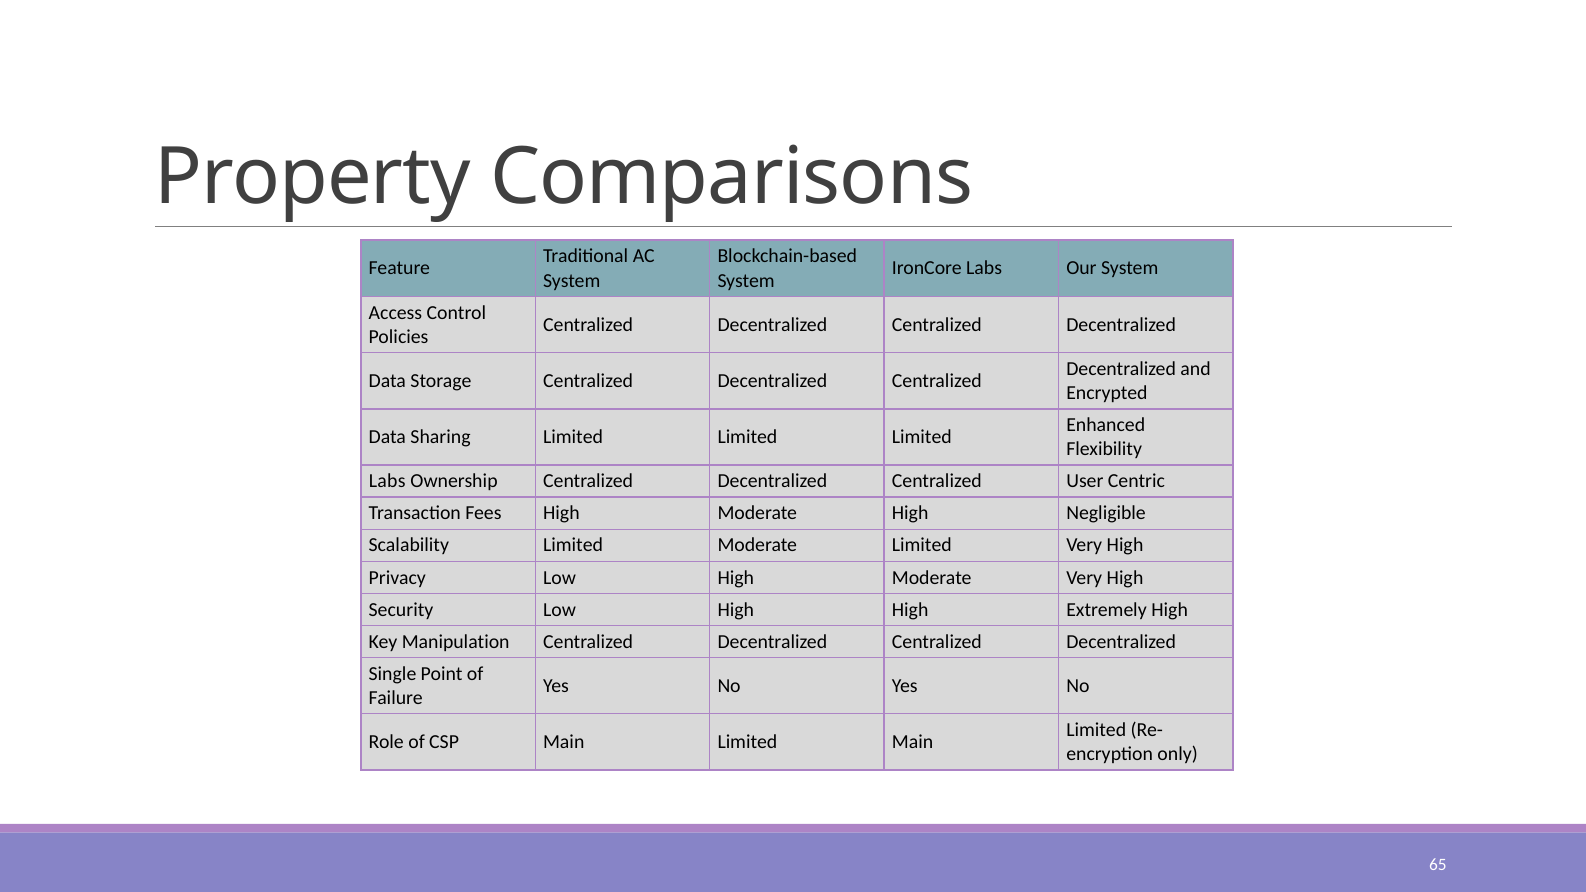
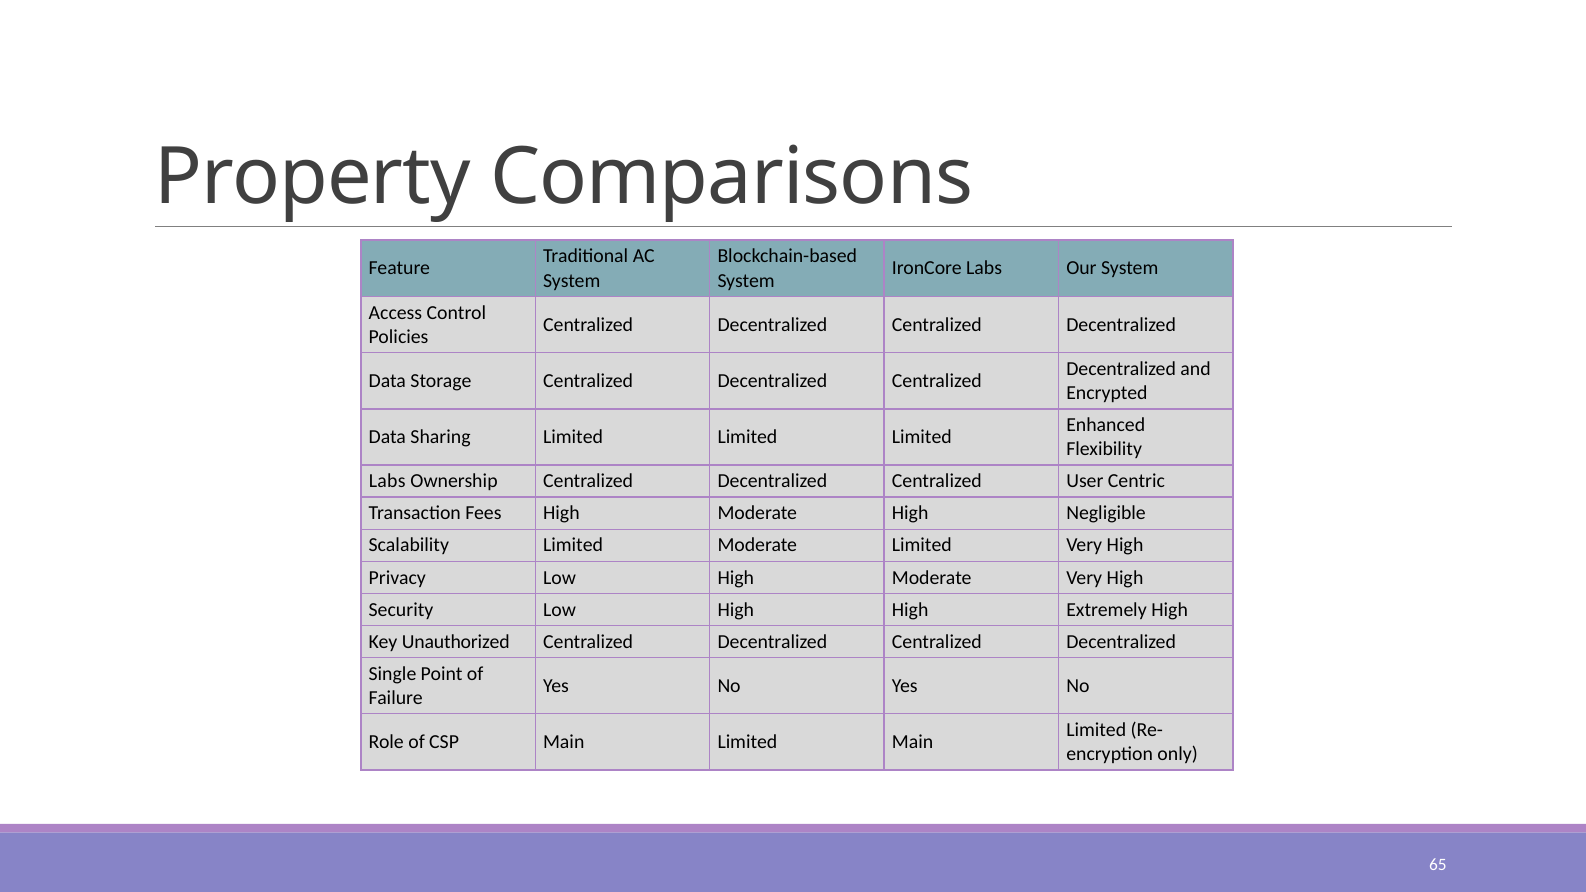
Manipulation: Manipulation -> Unauthorized
